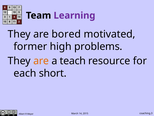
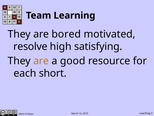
Learning colour: purple -> black
former: former -> resolve
problems: problems -> satisfying
teach: teach -> good
